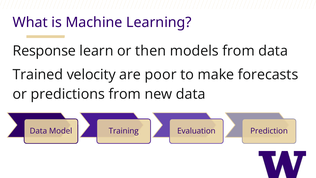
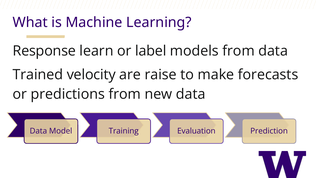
then: then -> label
poor: poor -> raise
